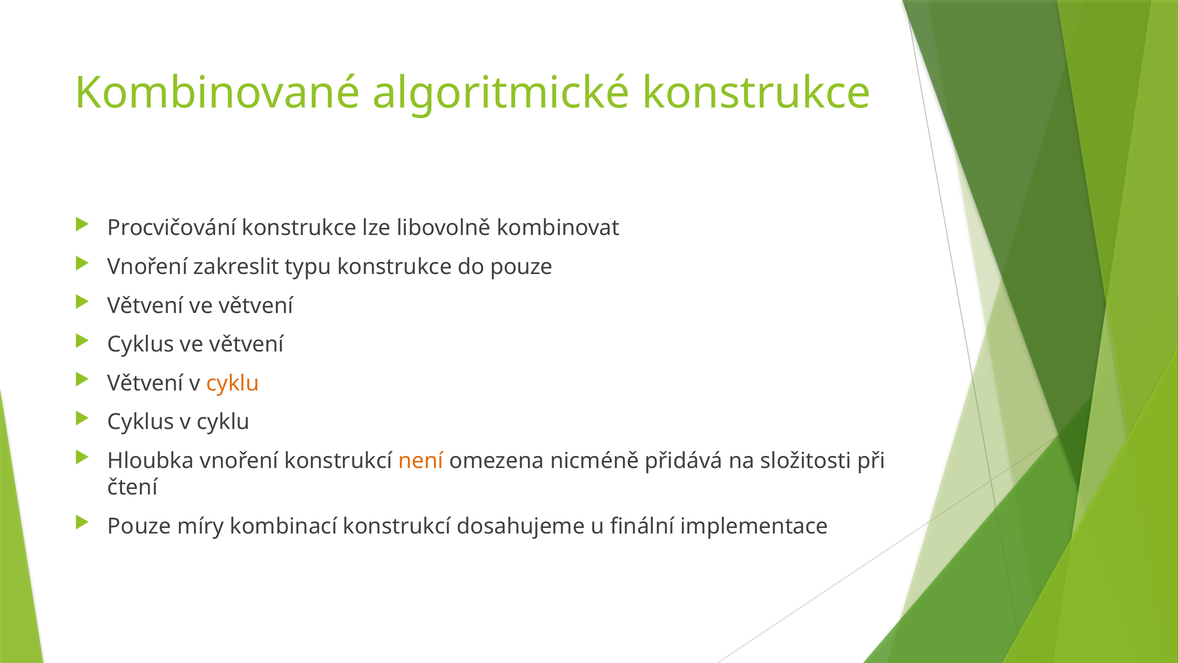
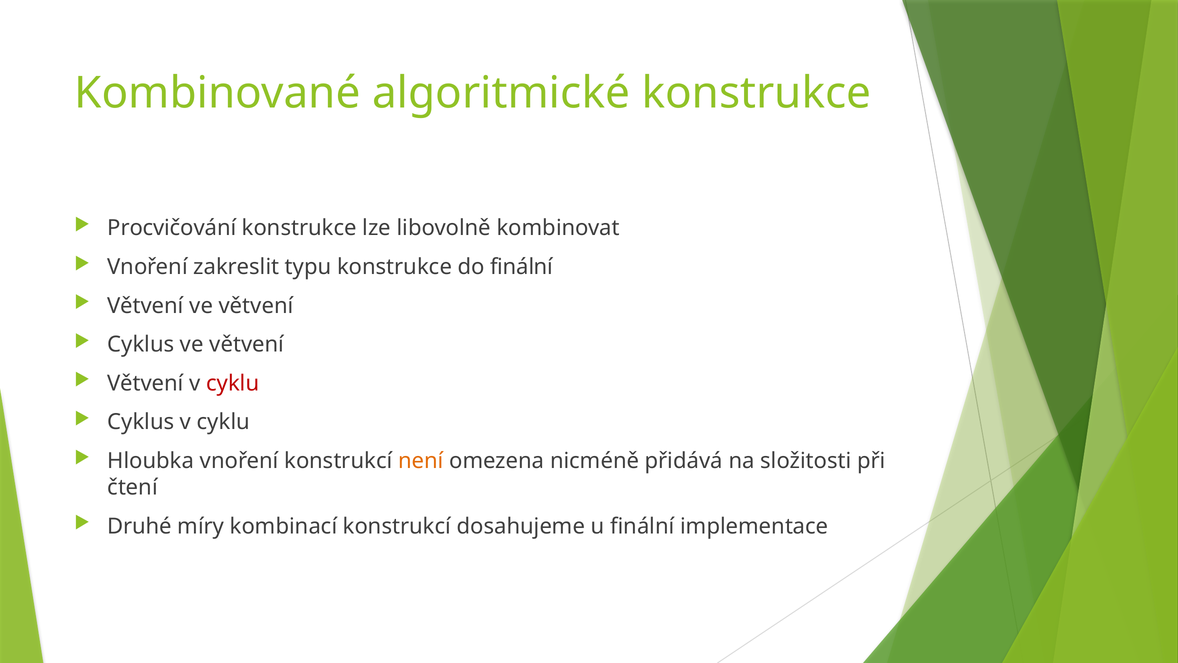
do pouze: pouze -> finální
cyklu at (233, 383) colour: orange -> red
Pouze at (139, 526): Pouze -> Druhé
